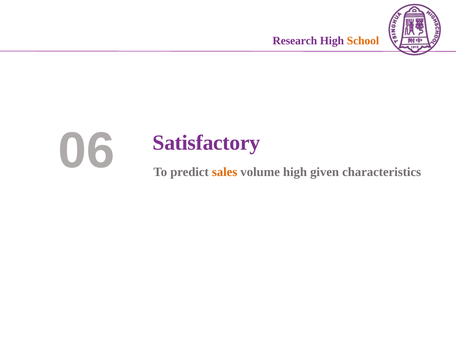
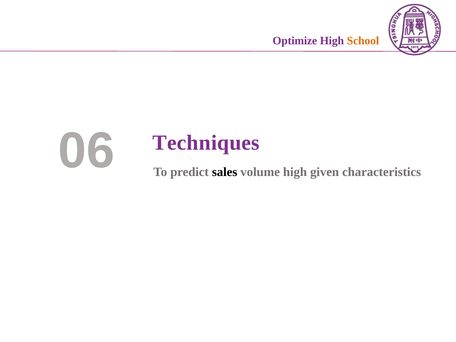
Research: Research -> Optimize
Satisfactory: Satisfactory -> Techniques
sales colour: orange -> black
